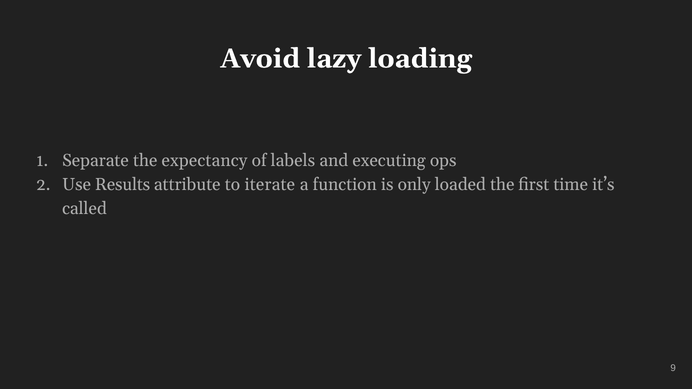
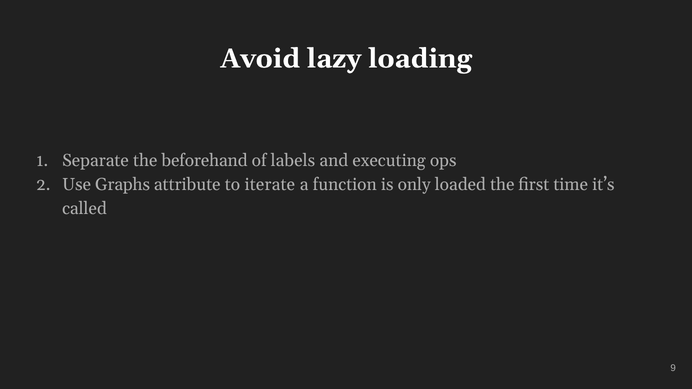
expectancy: expectancy -> beforehand
Results: Results -> Graphs
